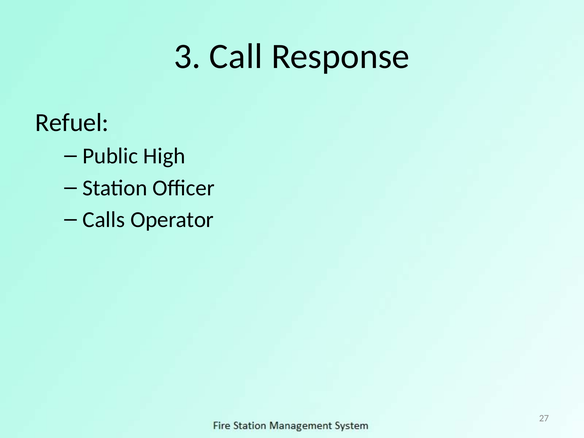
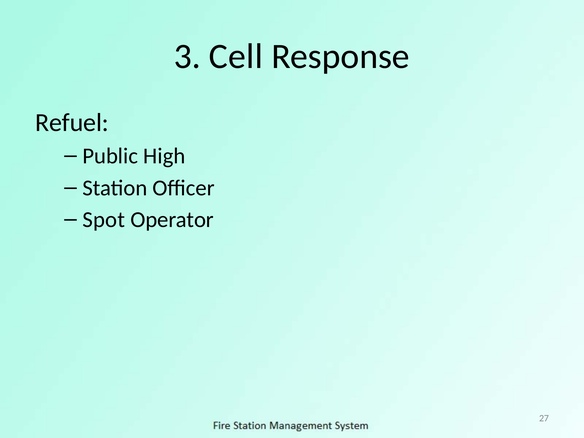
Call: Call -> Cell
Calls: Calls -> Spot
